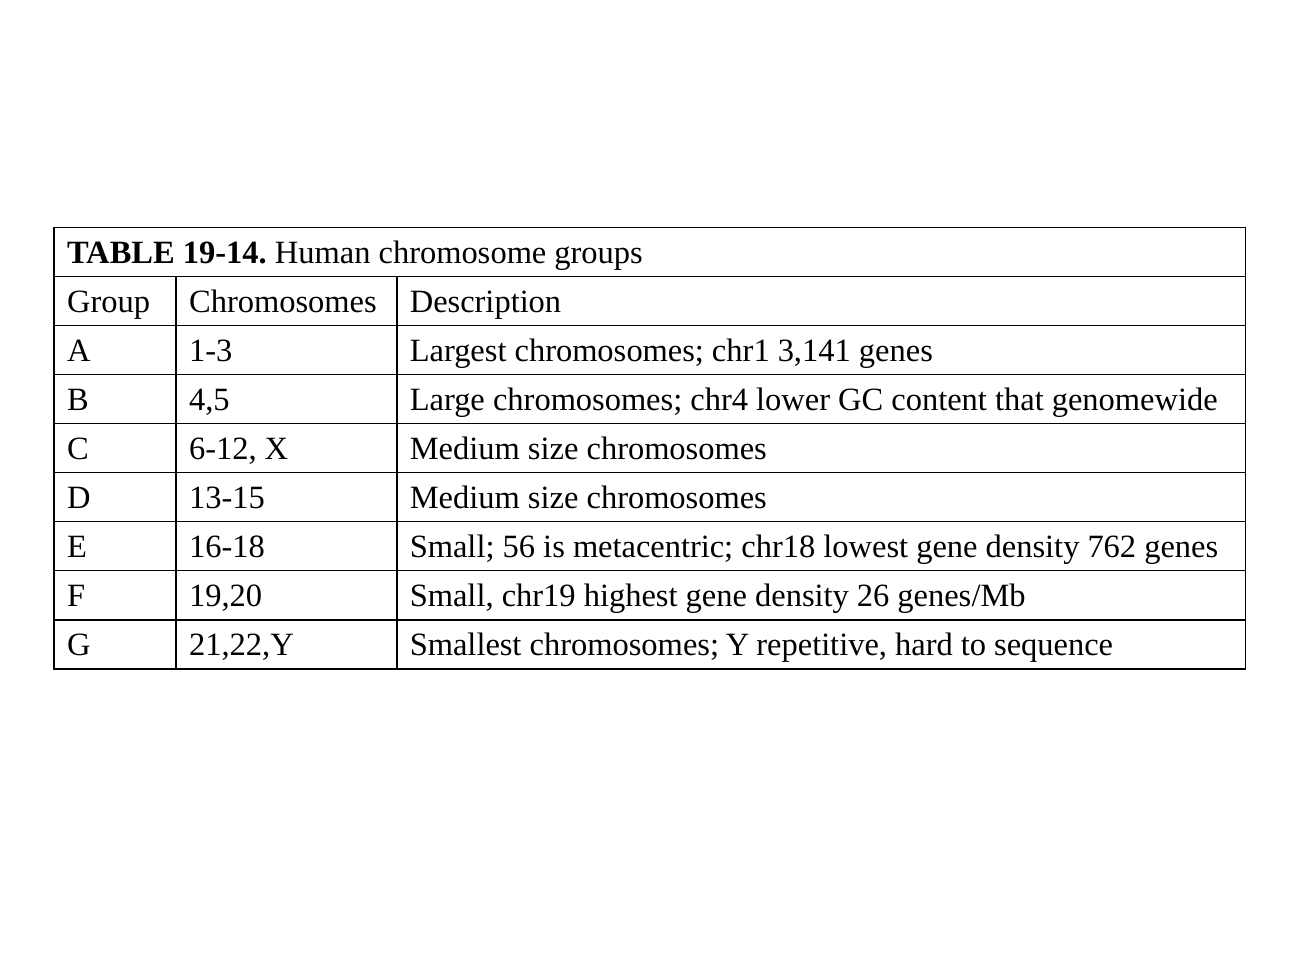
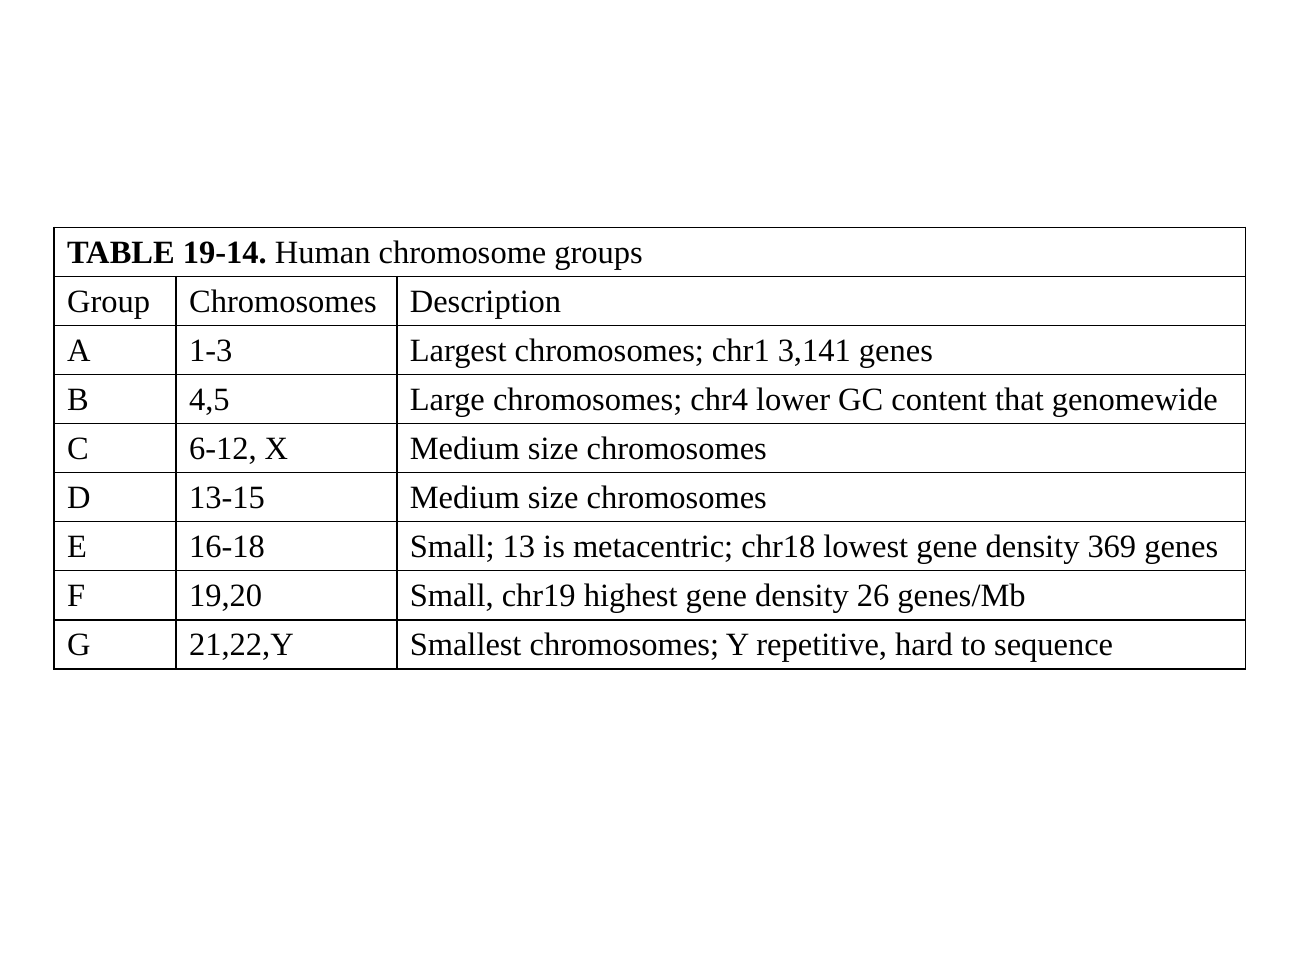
56: 56 -> 13
762: 762 -> 369
